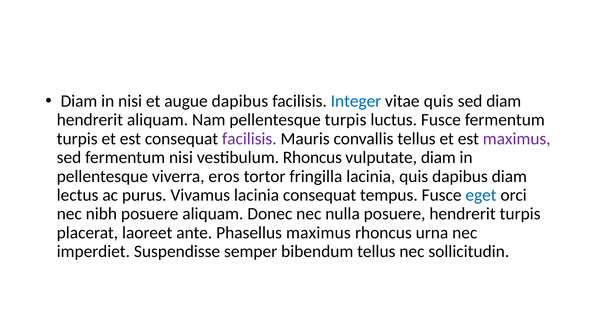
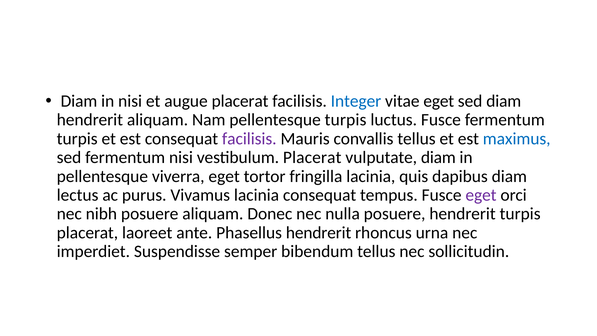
augue dapibus: dapibus -> placerat
vitae quis: quis -> eget
maximus at (517, 139) colour: purple -> blue
vestibulum Rhoncus: Rhoncus -> Placerat
viverra eros: eros -> eget
eget at (481, 195) colour: blue -> purple
Phasellus maximus: maximus -> hendrerit
